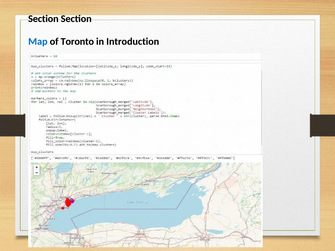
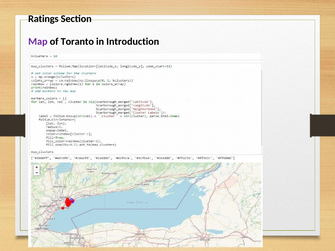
Section at (43, 19): Section -> Ratings
Map colour: blue -> purple
Toronto: Toronto -> Toranto
